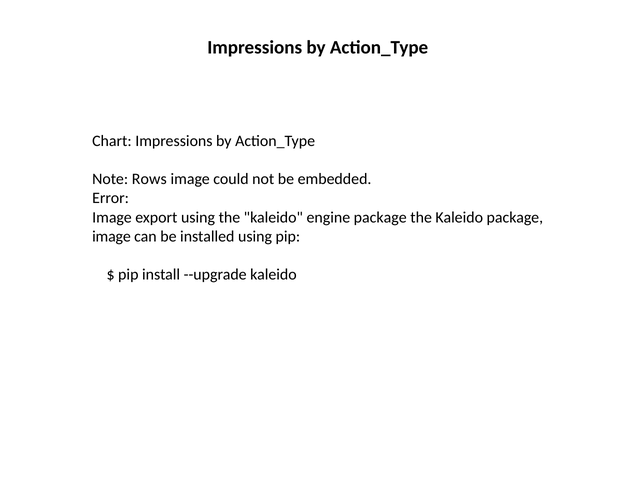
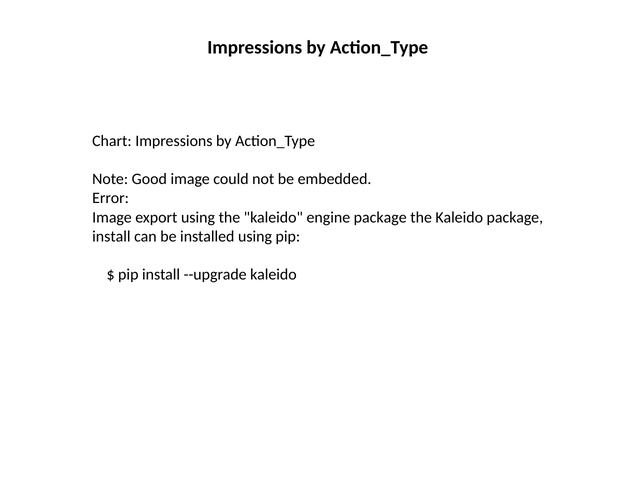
Rows: Rows -> Good
image at (111, 236): image -> install
